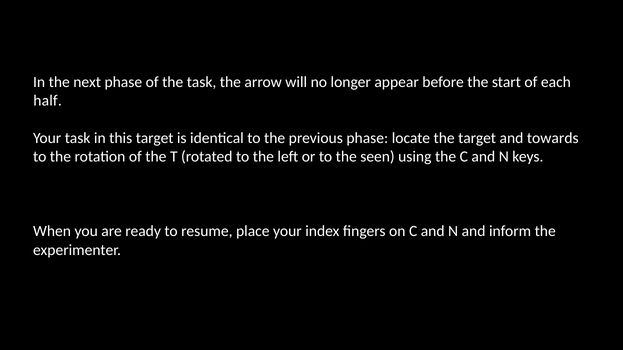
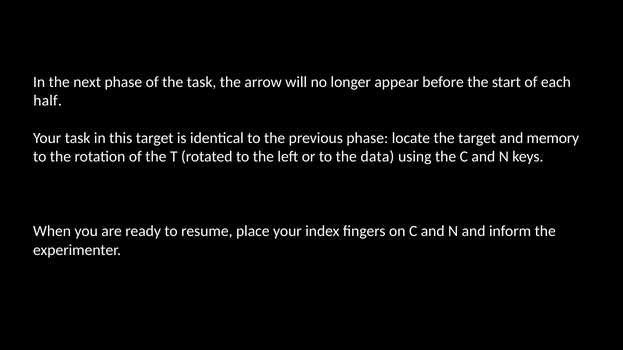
towards: towards -> memory
seen: seen -> data
